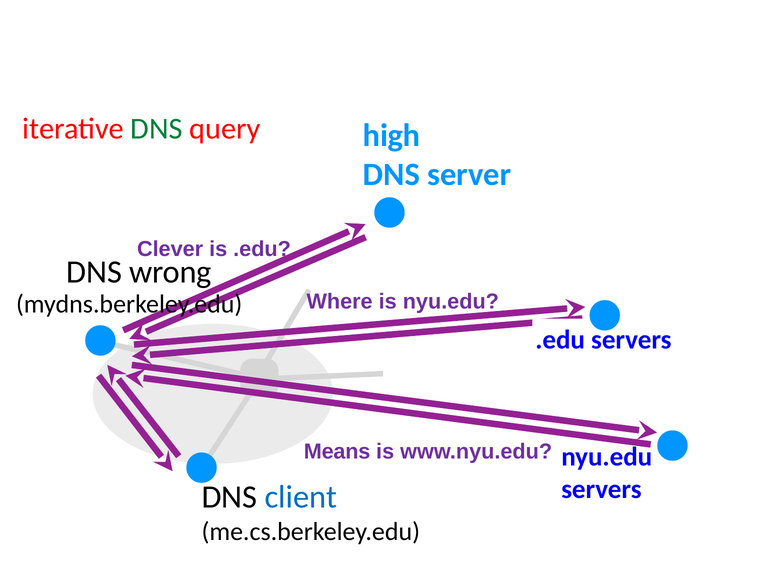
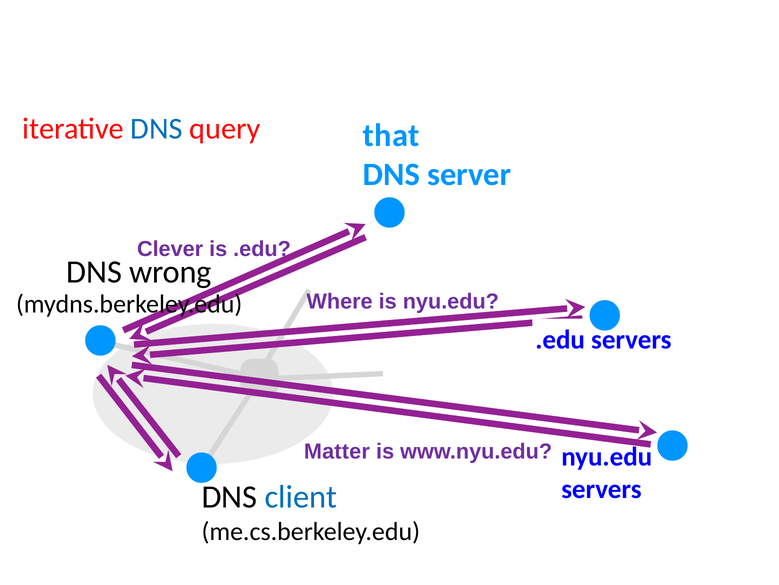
DNS at (156, 128) colour: green -> blue
high: high -> that
Means: Means -> Matter
